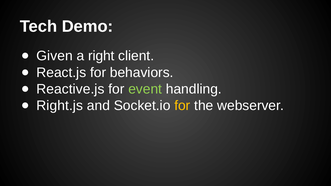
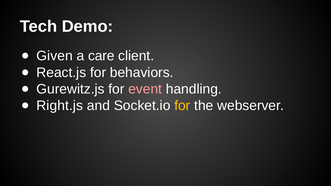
right: right -> care
Reactive.js: Reactive.js -> Gurewitz.js
event colour: light green -> pink
